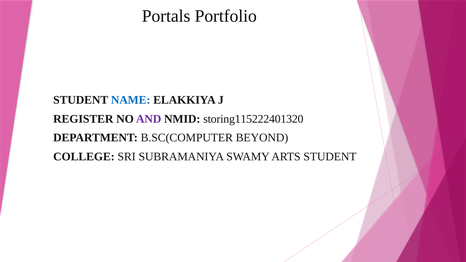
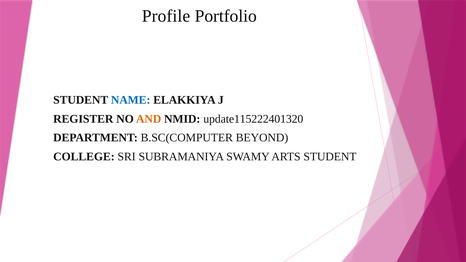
Portals: Portals -> Profile
AND colour: purple -> orange
storing115222401320: storing115222401320 -> update115222401320
